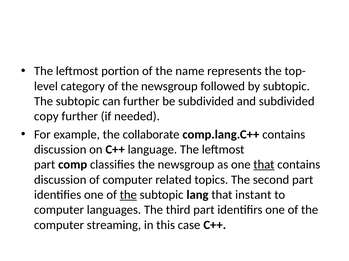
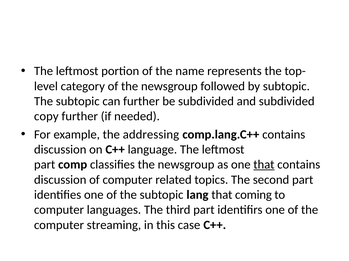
collaborate: collaborate -> addressing
the at (128, 195) underline: present -> none
instant: instant -> coming
